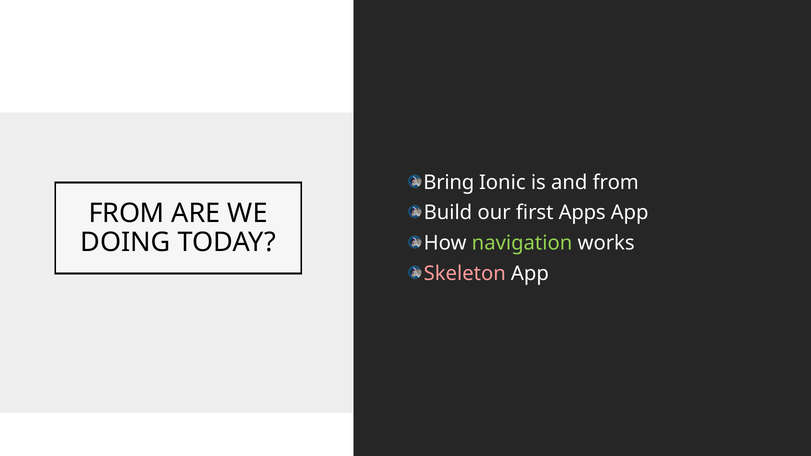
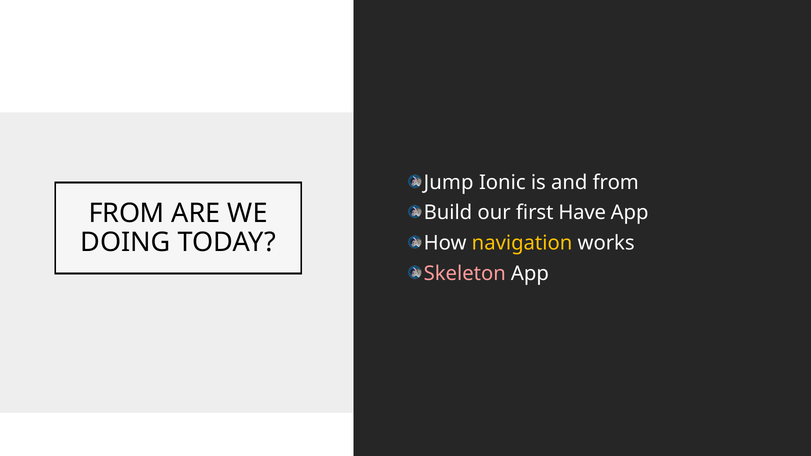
Bring: Bring -> Jump
Apps: Apps -> Have
navigation colour: light green -> yellow
